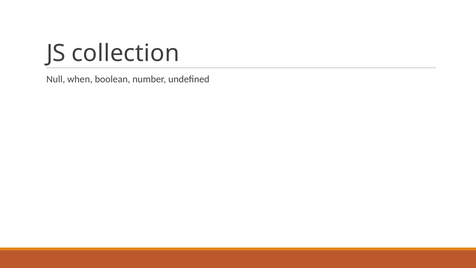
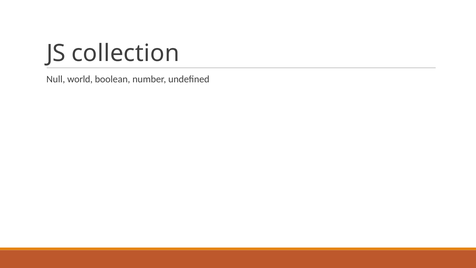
when: when -> world
